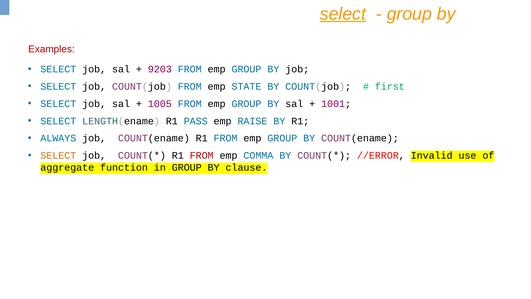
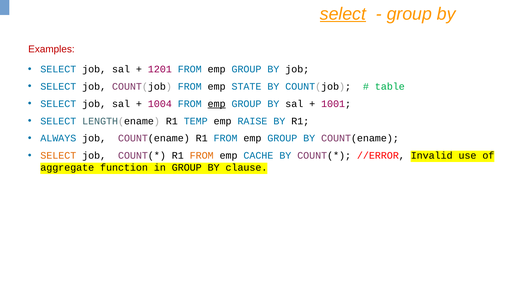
9203: 9203 -> 1201
first: first -> table
1005: 1005 -> 1004
emp at (217, 104) underline: none -> present
PASS: PASS -> TEMP
FROM at (202, 155) colour: red -> orange
COMMA: COMMA -> CACHE
